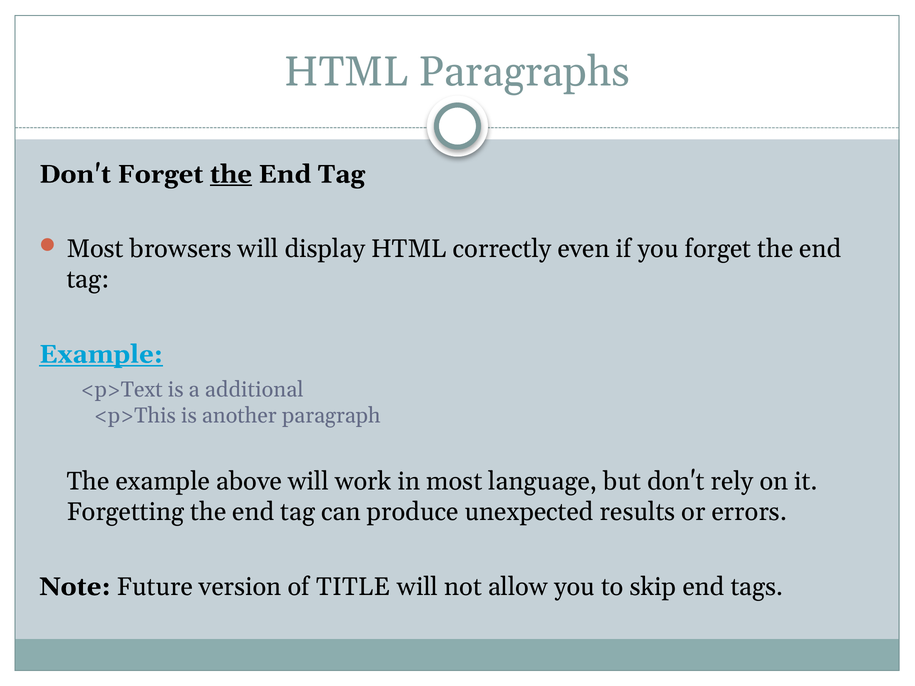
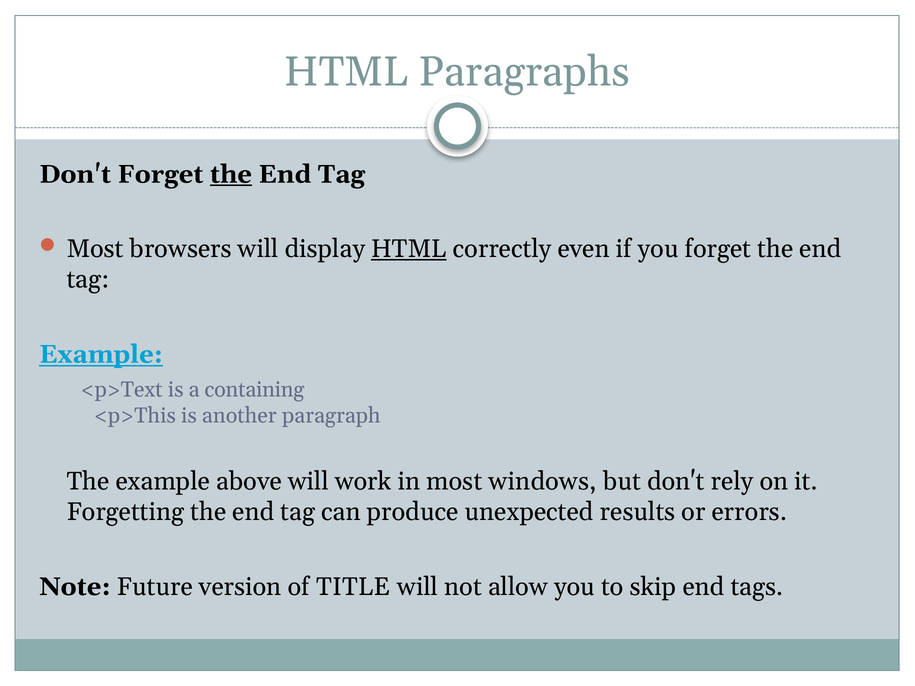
HTML at (409, 249) underline: none -> present
additional: additional -> containing
language: language -> windows
